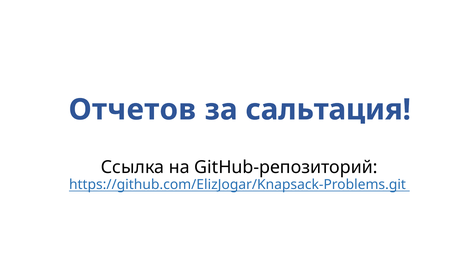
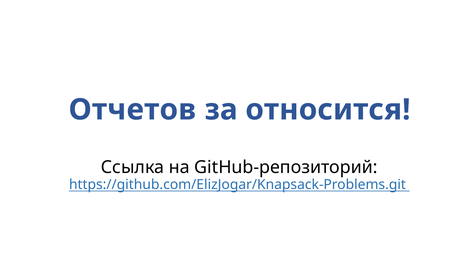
сальтация: сальтация -> относится
